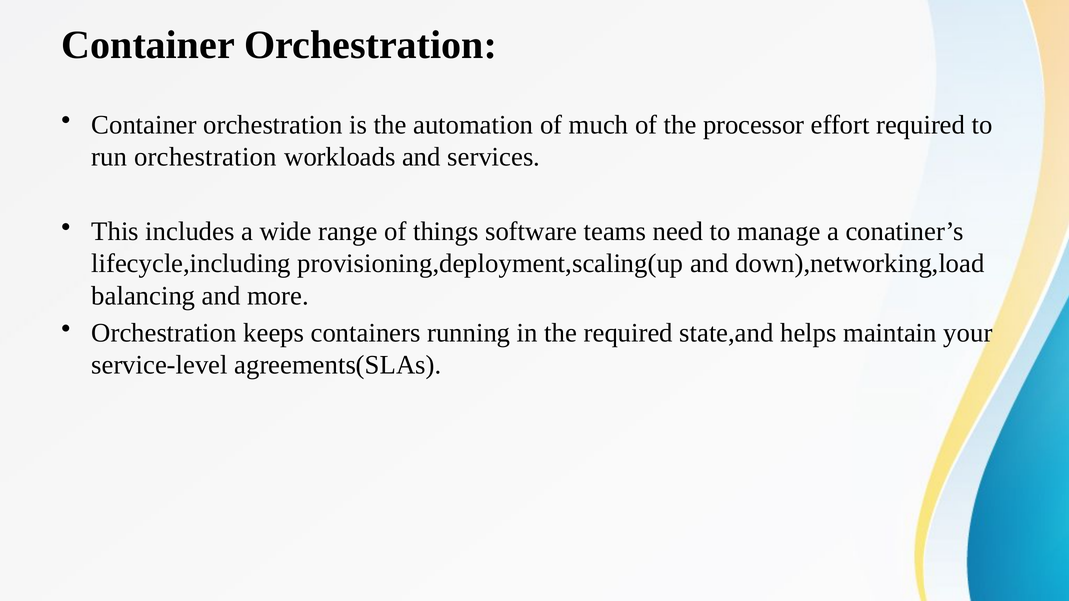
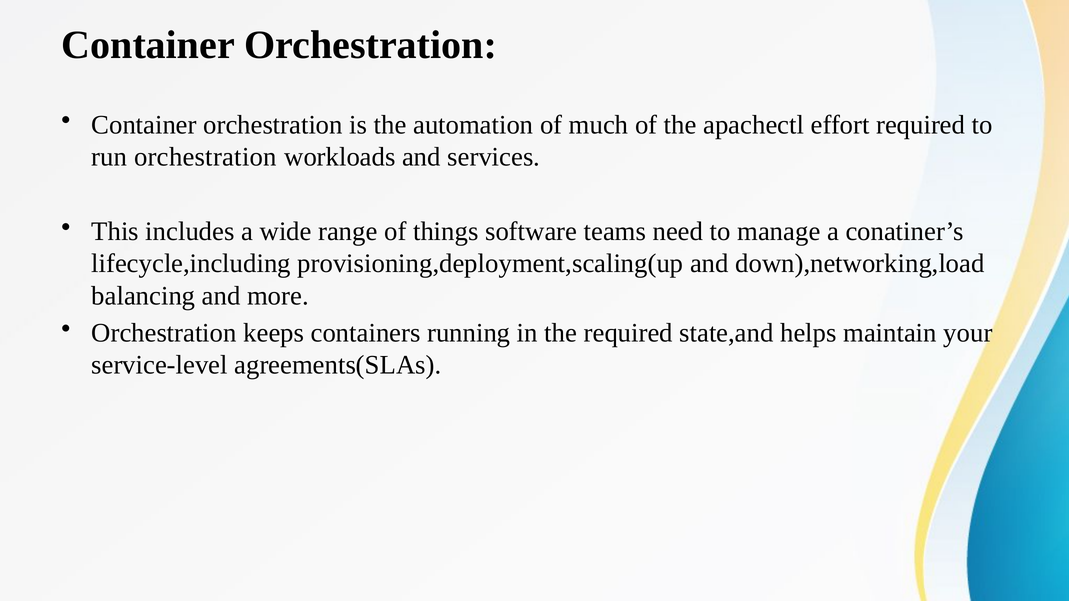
processor: processor -> apachectl
